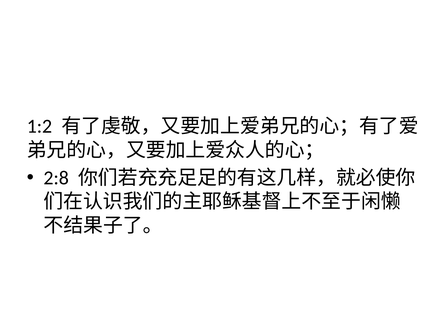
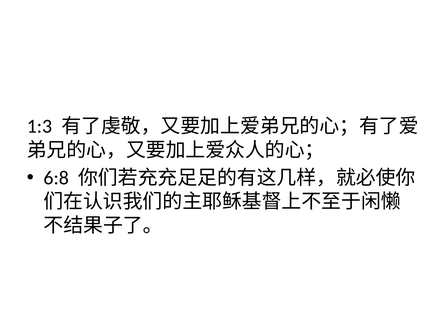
1:2: 1:2 -> 1:3
2:8: 2:8 -> 6:8
